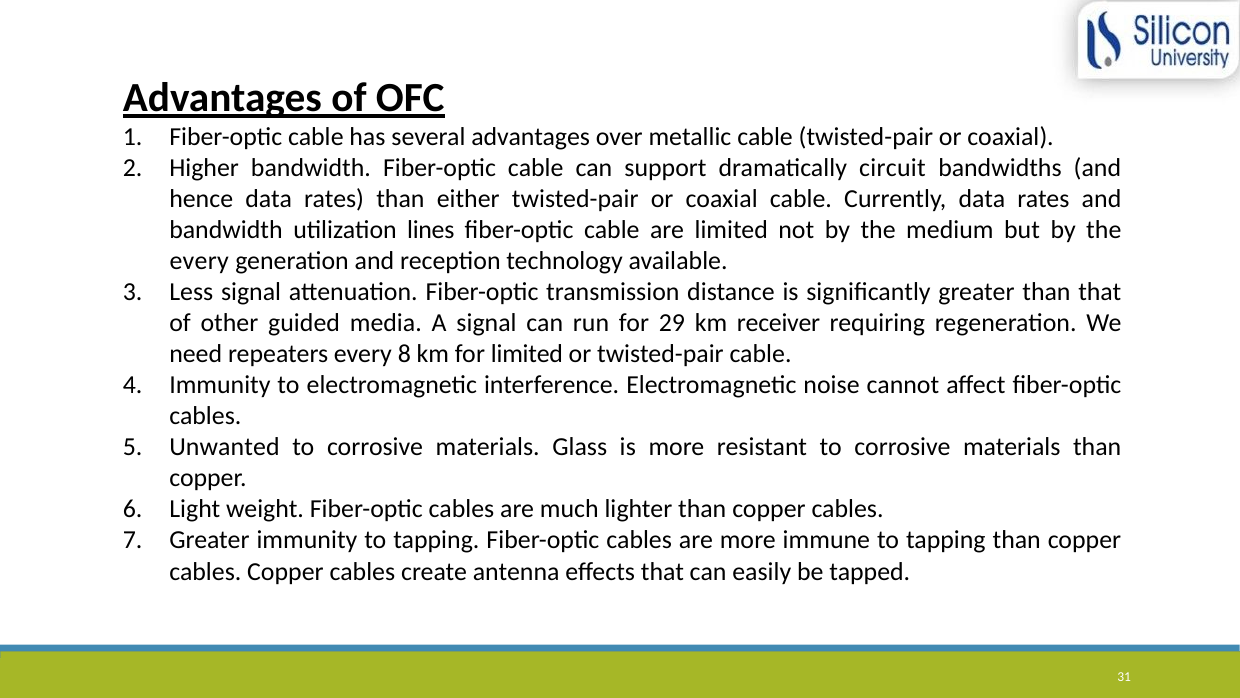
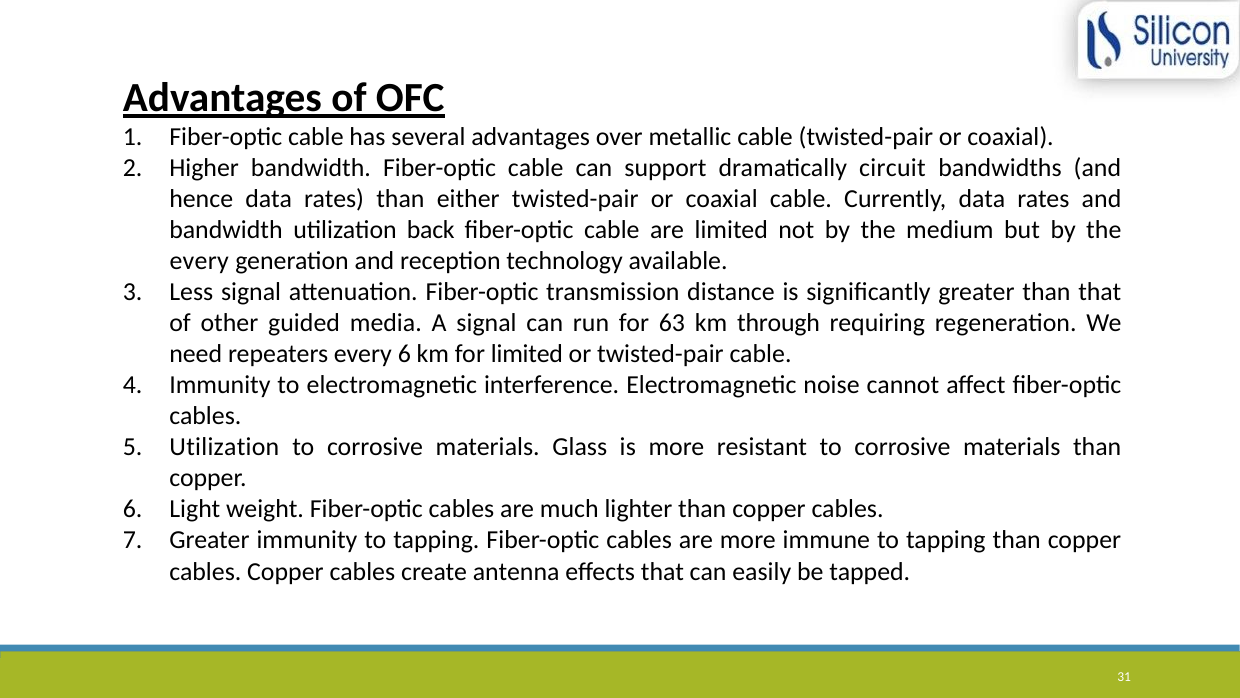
lines: lines -> back
29: 29 -> 63
receiver: receiver -> through
every 8: 8 -> 6
5 Unwanted: Unwanted -> Utilization
